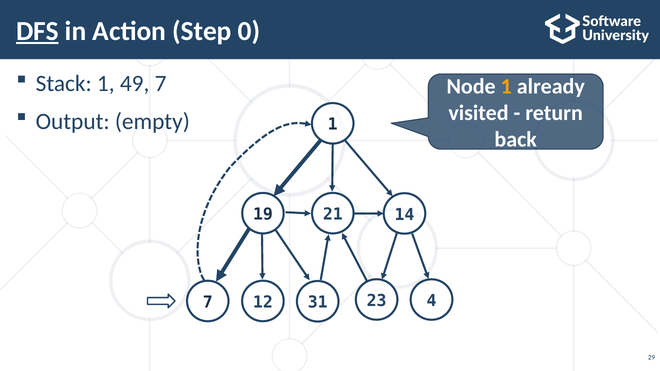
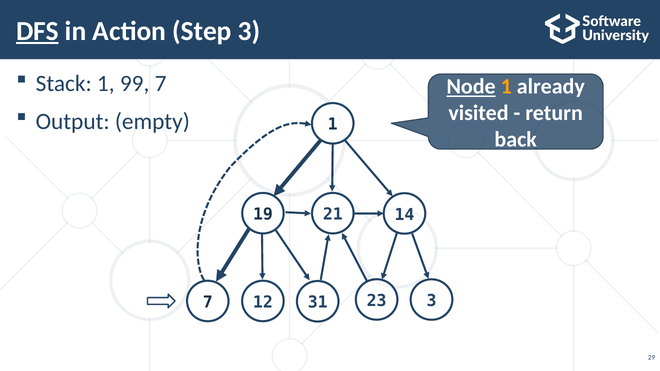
Step 0: 0 -> 3
49: 49 -> 99
Node underline: none -> present
23 4: 4 -> 3
